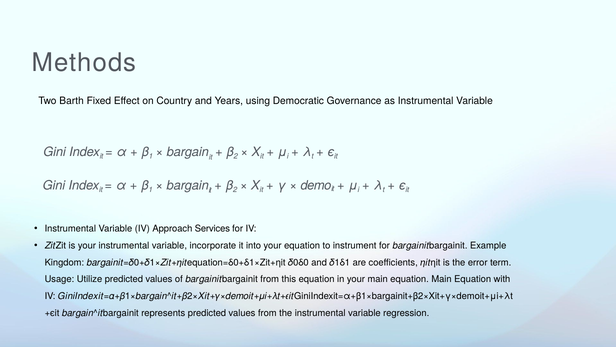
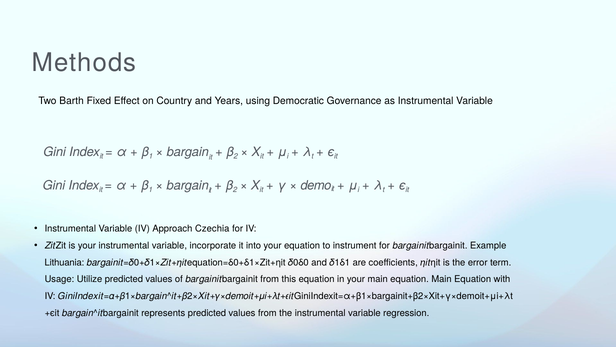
Services: Services -> Czechia
Kingdom: Kingdom -> Lithuania
